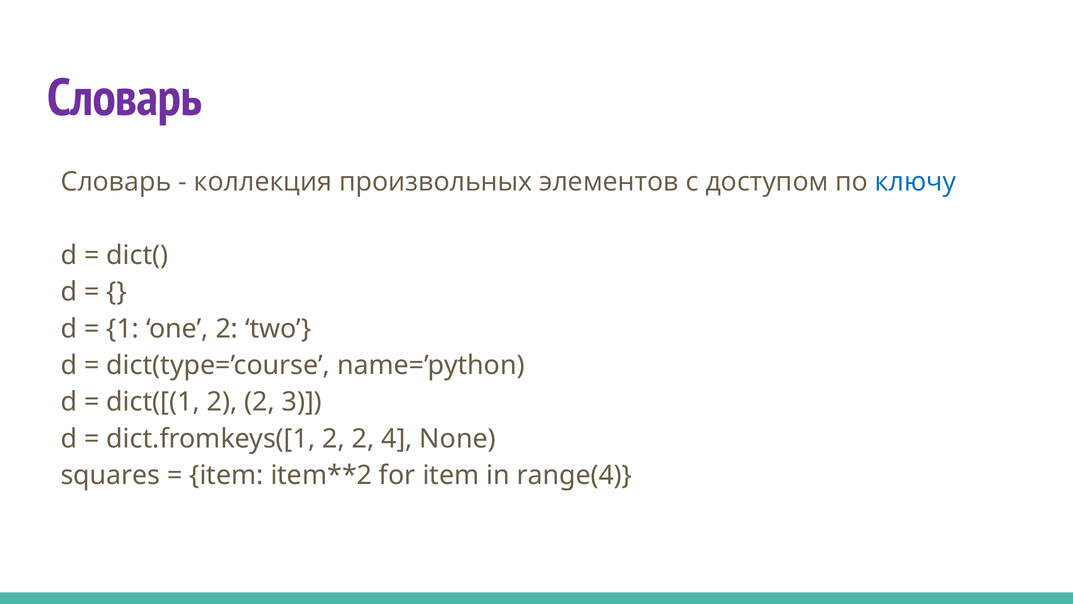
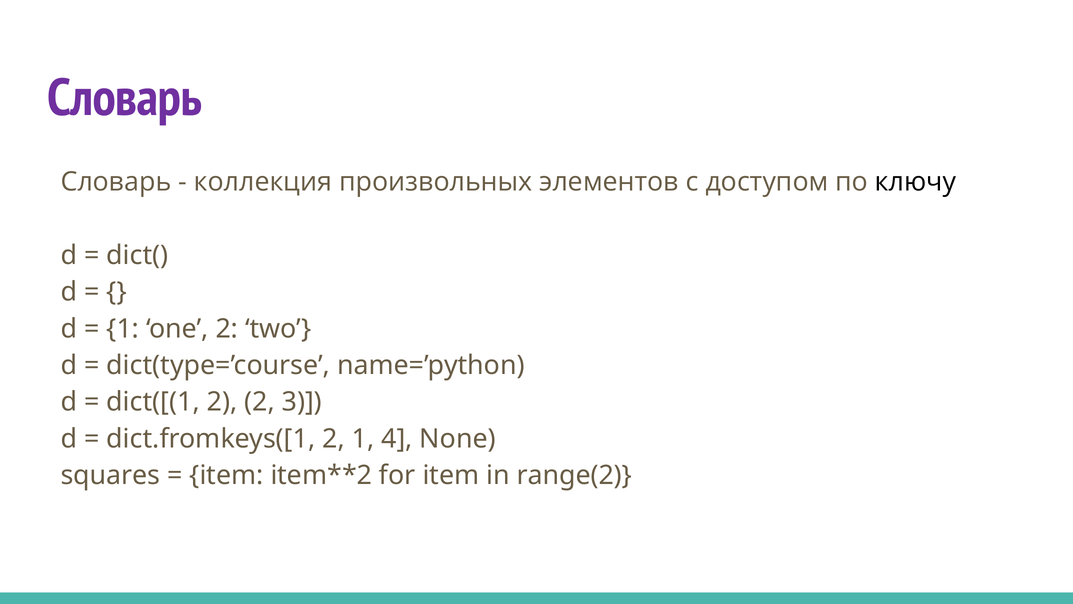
ключу colour: blue -> black
dict.fromkeys([1 2 2: 2 -> 1
range(4: range(4 -> range(2
